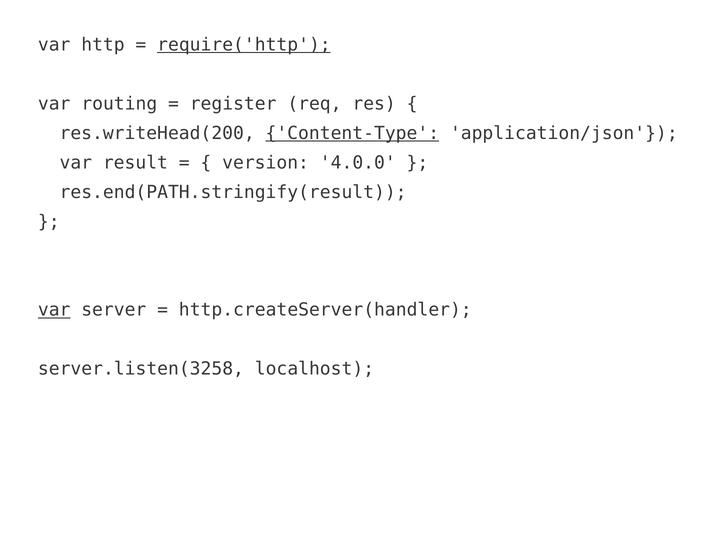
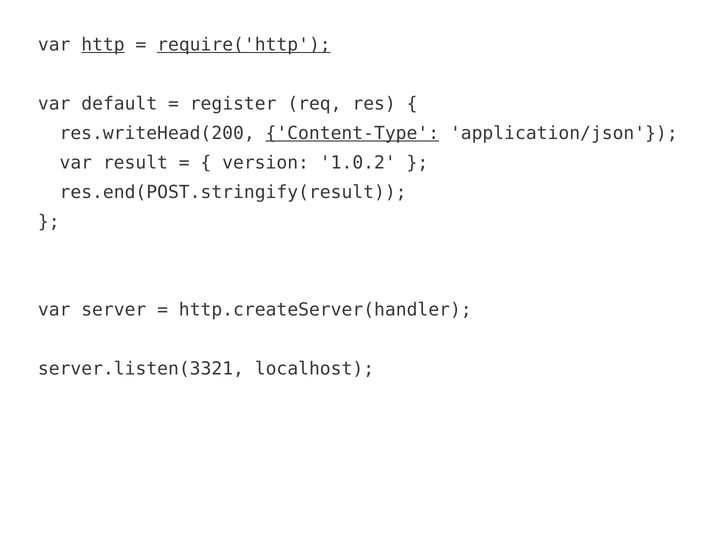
http underline: none -> present
routing: routing -> default
4.0.0: 4.0.0 -> 1.0.2
res.end(PATH.stringify(result: res.end(PATH.stringify(result -> res.end(POST.stringify(result
var at (54, 310) underline: present -> none
server.listen(3258: server.listen(3258 -> server.listen(3321
